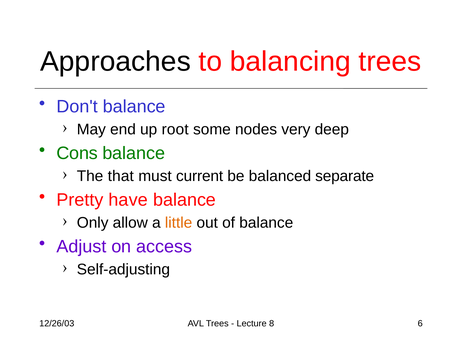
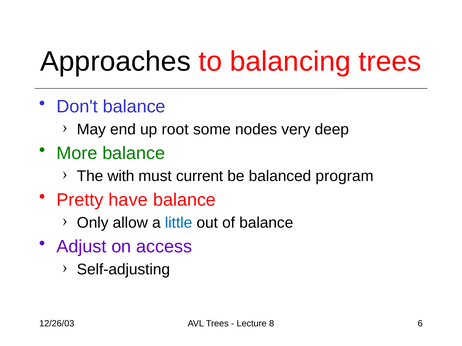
Cons: Cons -> More
that: that -> with
separate: separate -> program
little colour: orange -> blue
